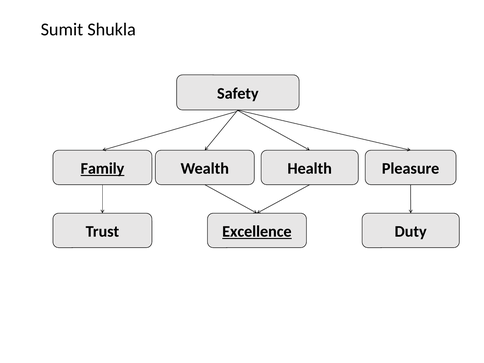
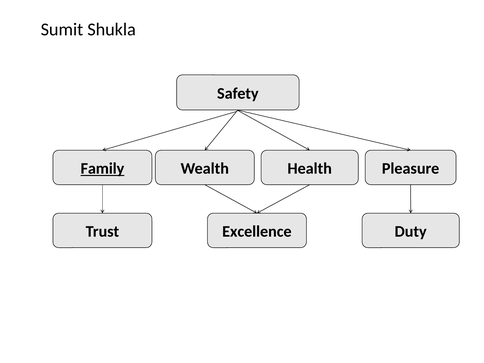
Excellence underline: present -> none
